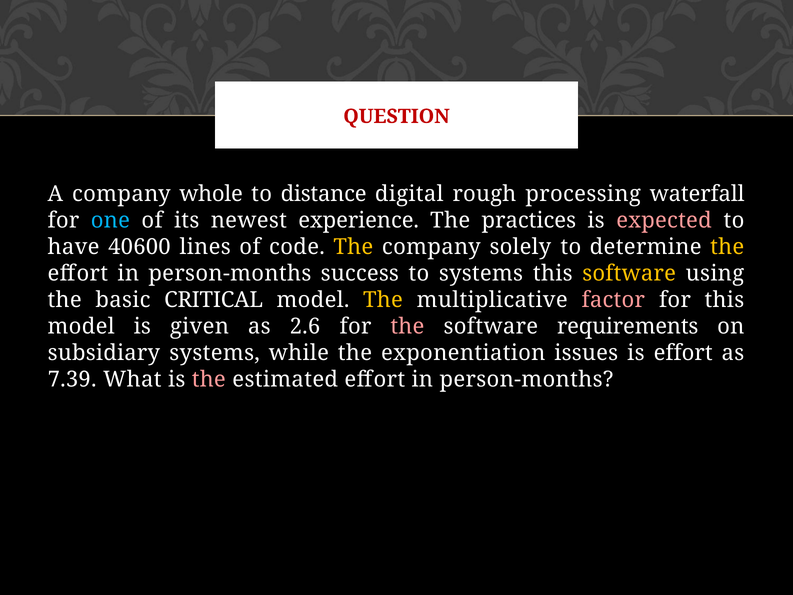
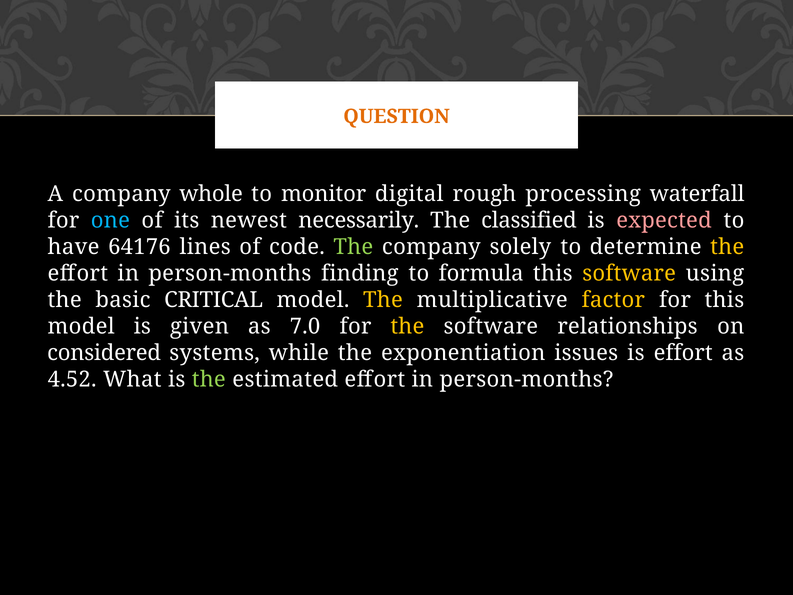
QUESTION colour: red -> orange
distance: distance -> monitor
experience: experience -> necessarily
practices: practices -> classified
40600: 40600 -> 64176
The at (353, 247) colour: yellow -> light green
success: success -> finding
to systems: systems -> formula
factor colour: pink -> yellow
2.6: 2.6 -> 7.0
the at (407, 326) colour: pink -> yellow
requirements: requirements -> relationships
subsidiary: subsidiary -> considered
7.39: 7.39 -> 4.52
the at (209, 379) colour: pink -> light green
